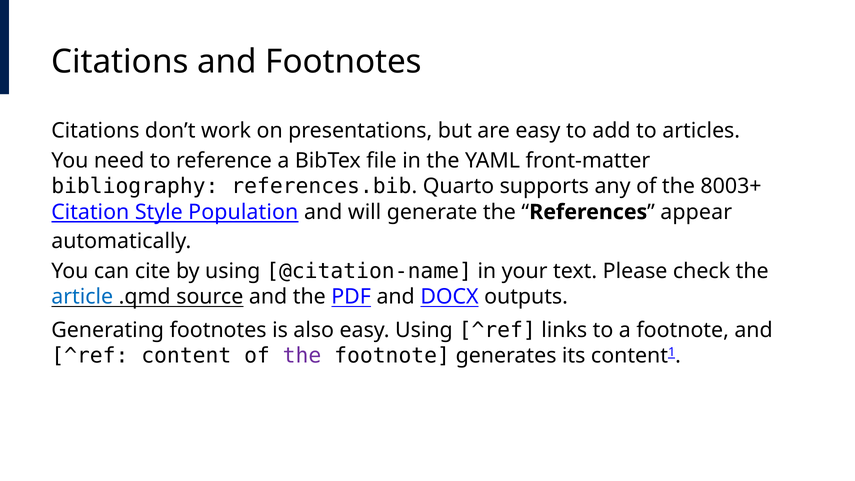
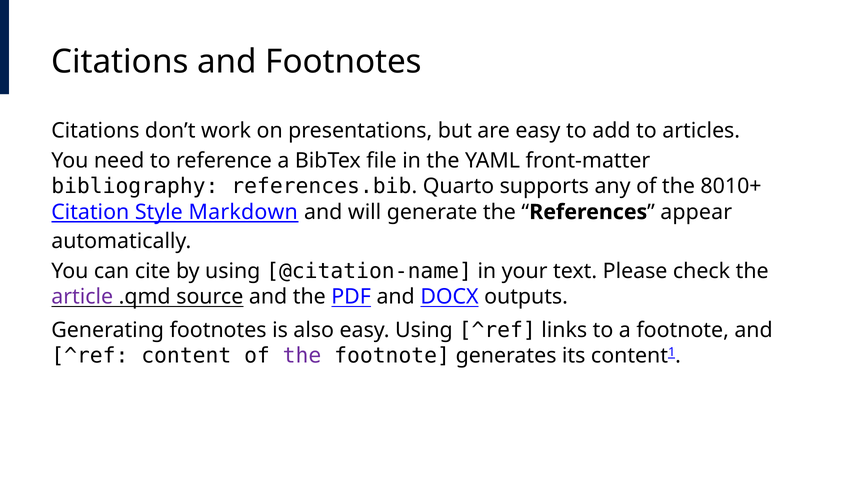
8003+: 8003+ -> 8010+
Population: Population -> Markdown
article colour: blue -> purple
